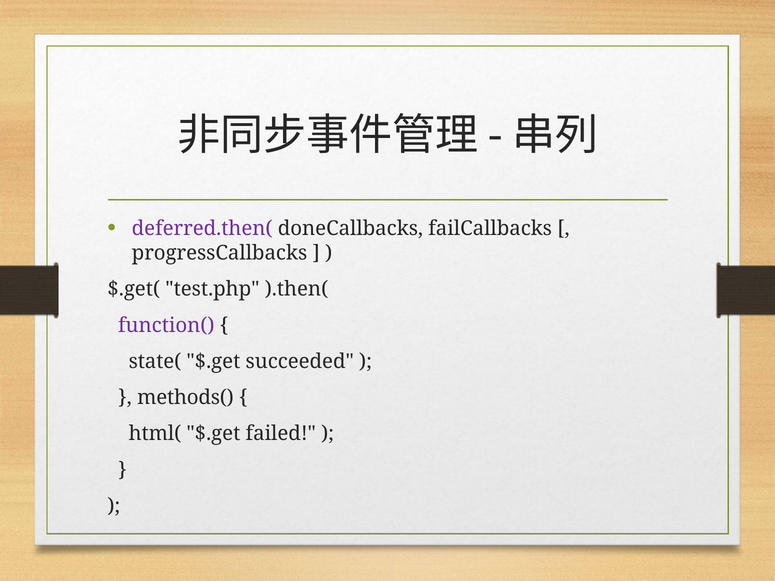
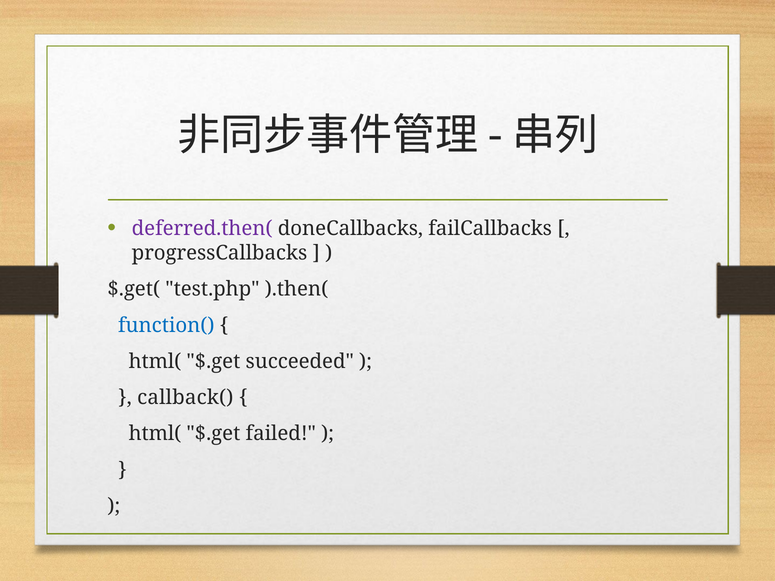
function( colour: purple -> blue
state( at (155, 362): state( -> html(
methods(: methods( -> callback(
